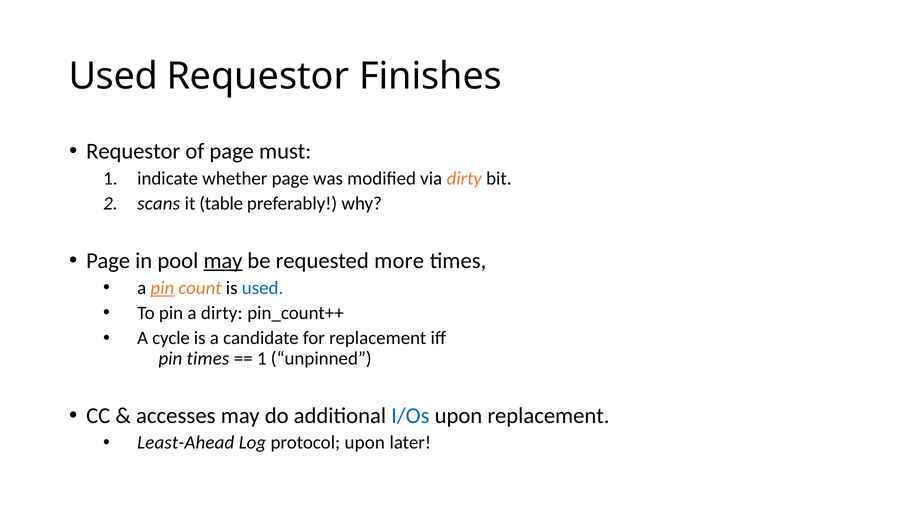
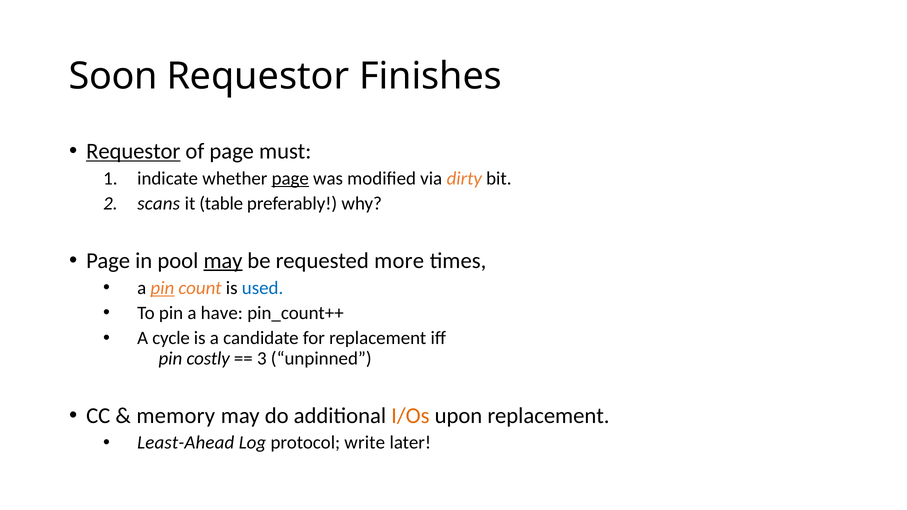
Used at (113, 76): Used -> Soon
Requestor at (133, 151) underline: none -> present
page at (290, 179) underline: none -> present
a dirty: dirty -> have
pin times: times -> costly
1 at (262, 359): 1 -> 3
accesses: accesses -> memory
I/Os colour: blue -> orange
protocol upon: upon -> write
